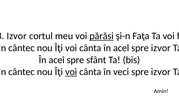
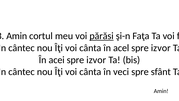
Izvor at (17, 36): Izvor -> Amin
sfânt at (96, 60): sfânt -> izvor
voi at (71, 72) underline: present -> none
veci spre izvor: izvor -> sfânt
